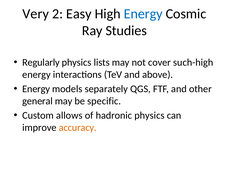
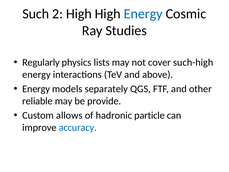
Very: Very -> Such
2 Easy: Easy -> High
general: general -> reliable
specific: specific -> provide
hadronic physics: physics -> particle
accuracy colour: orange -> blue
